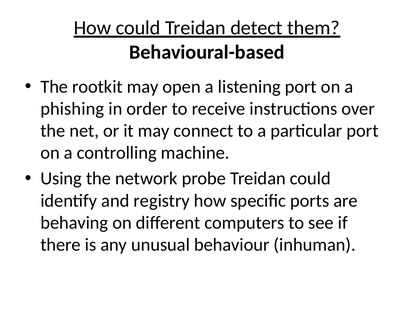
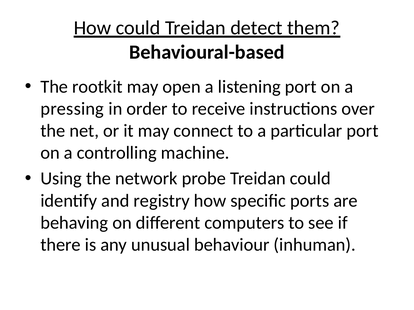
phishing: phishing -> pressing
